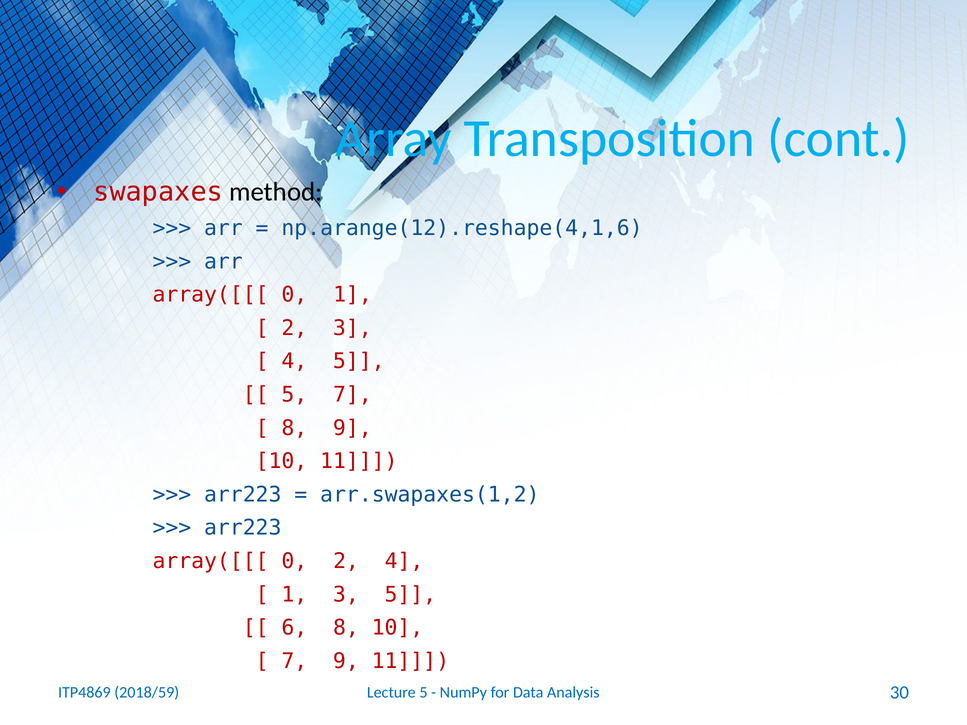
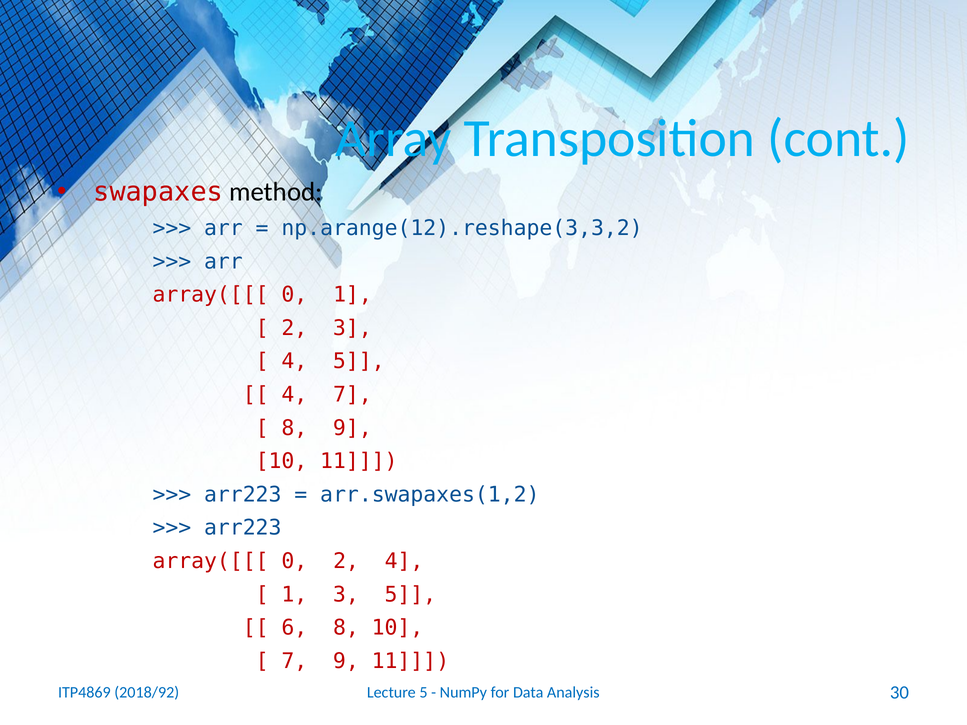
np.arange(12).reshape(4,1,6: np.arange(12).reshape(4,1,6 -> np.arange(12).reshape(3,3,2
5 at (294, 395): 5 -> 4
2018/59: 2018/59 -> 2018/92
